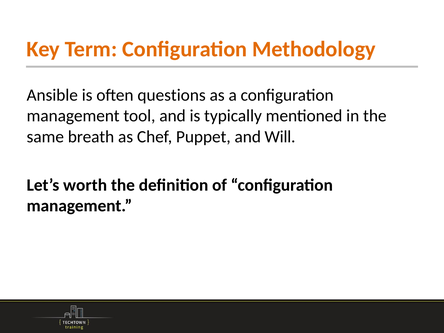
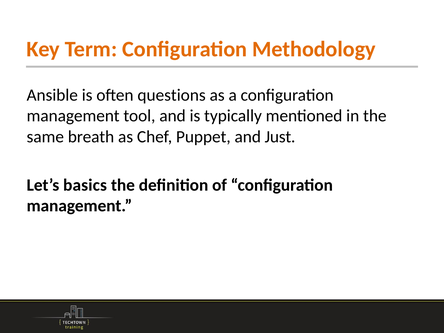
Will: Will -> Just
worth: worth -> basics
